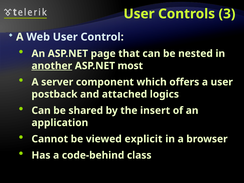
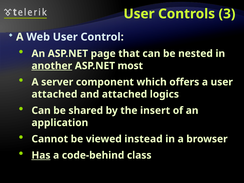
postback at (54, 94): postback -> attached
explicit: explicit -> instead
Has underline: none -> present
